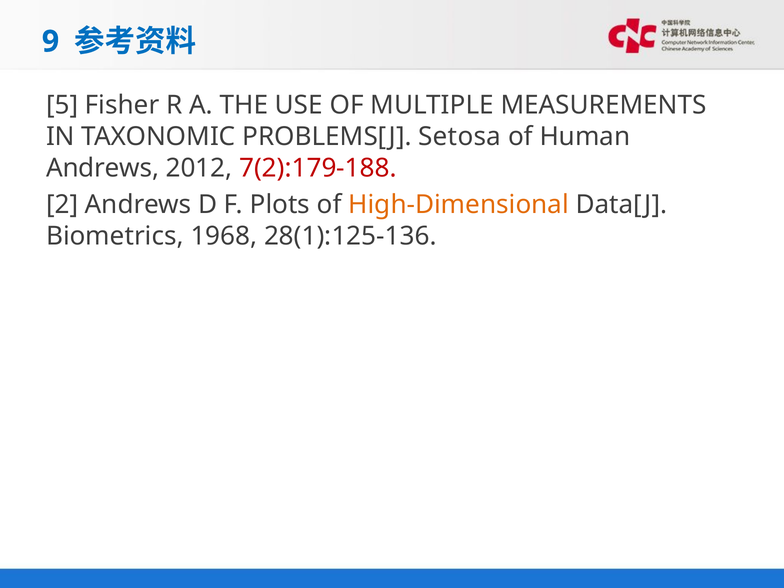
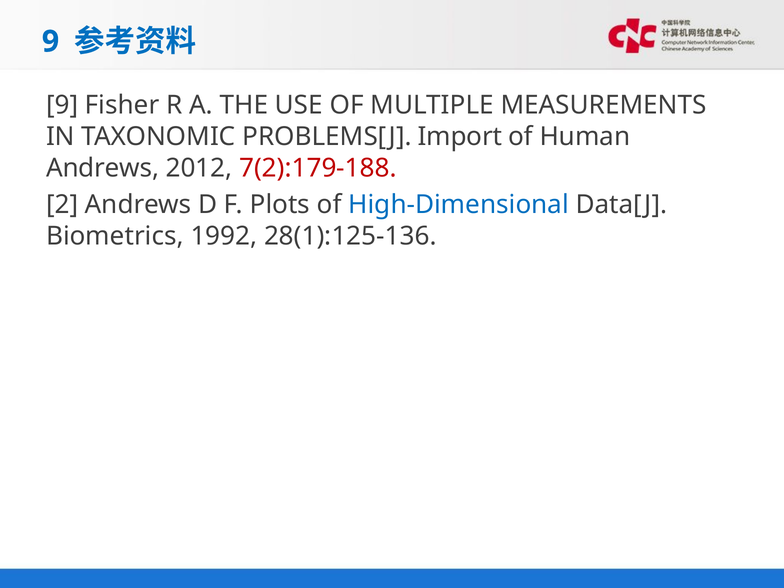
5 at (62, 105): 5 -> 9
Setosa: Setosa -> Import
High-Dimensional colour: orange -> blue
1968: 1968 -> 1992
